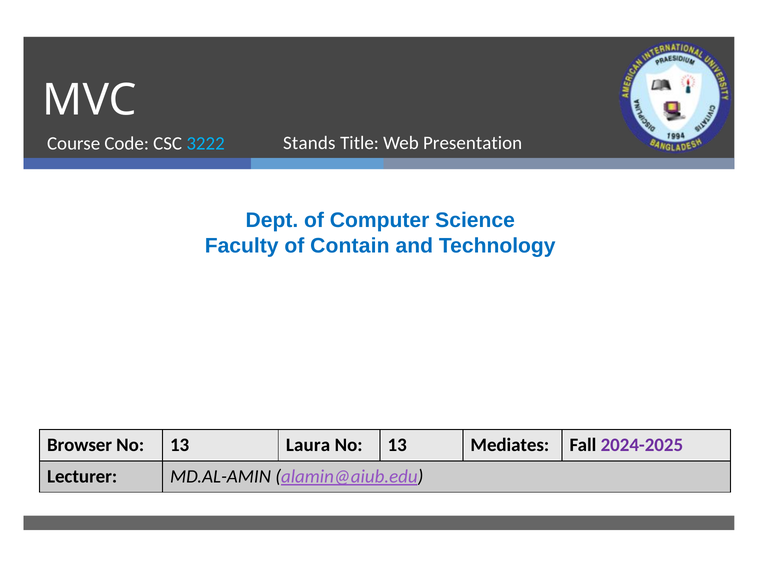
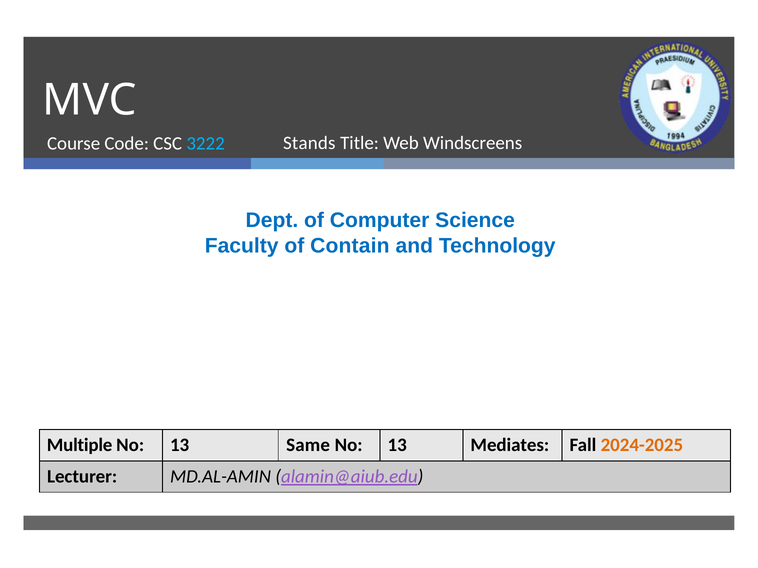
Presentation: Presentation -> Windscreens
Browser: Browser -> Multiple
Laura: Laura -> Same
2024-2025 colour: purple -> orange
